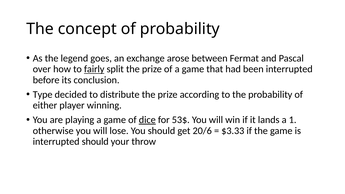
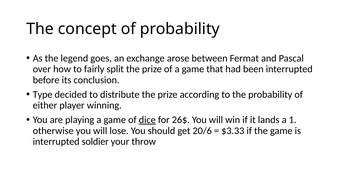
fairly underline: present -> none
53$: 53$ -> 26$
interrupted should: should -> soldier
